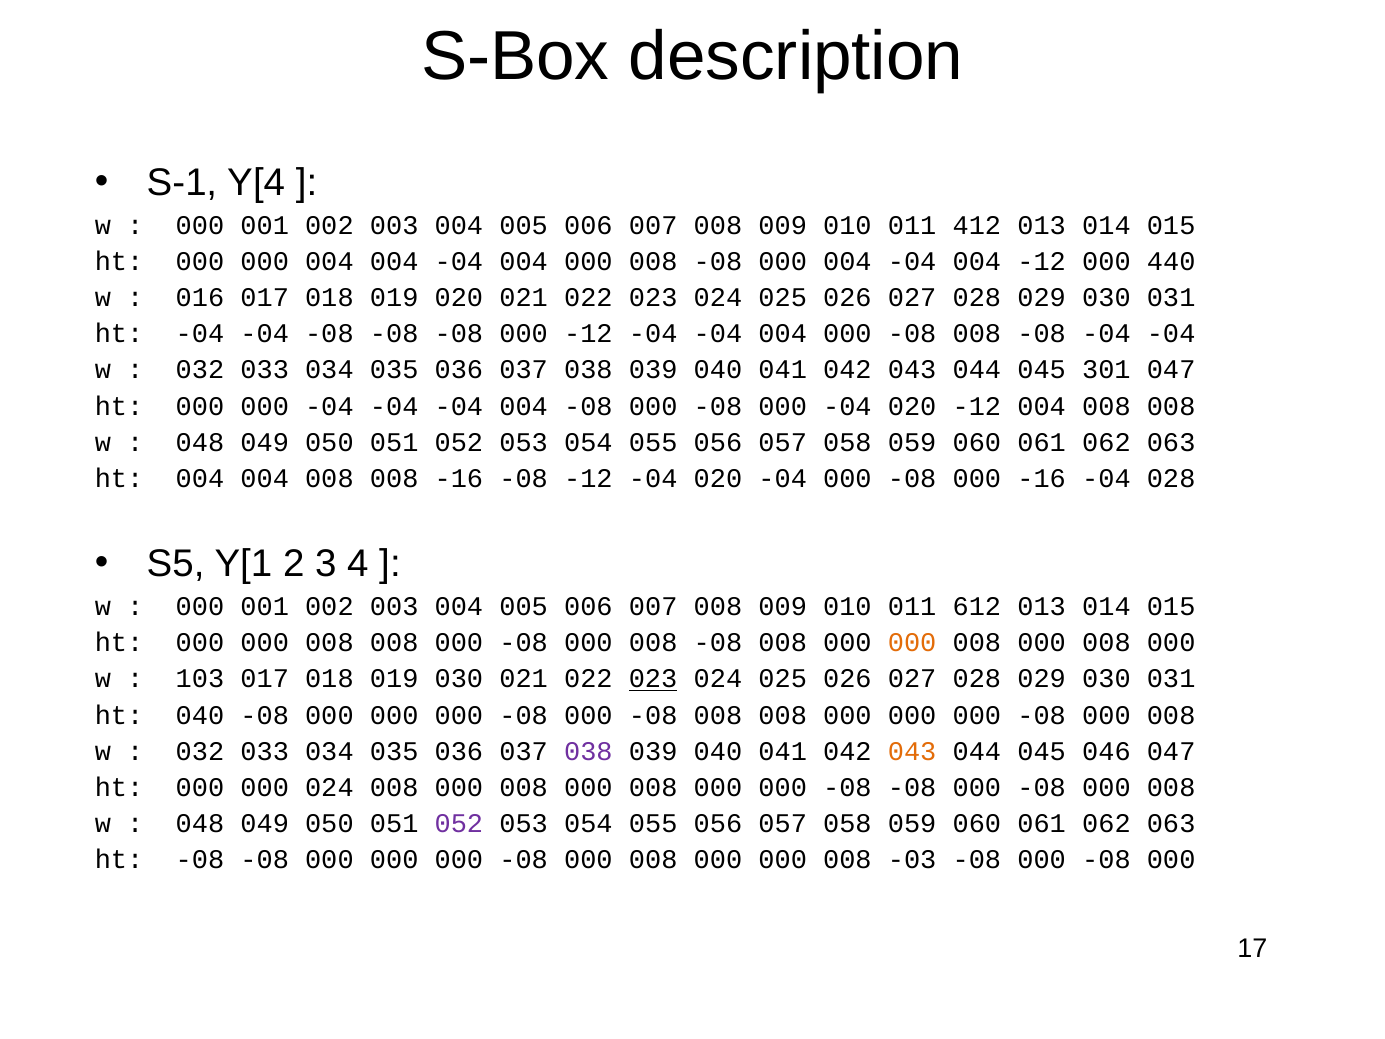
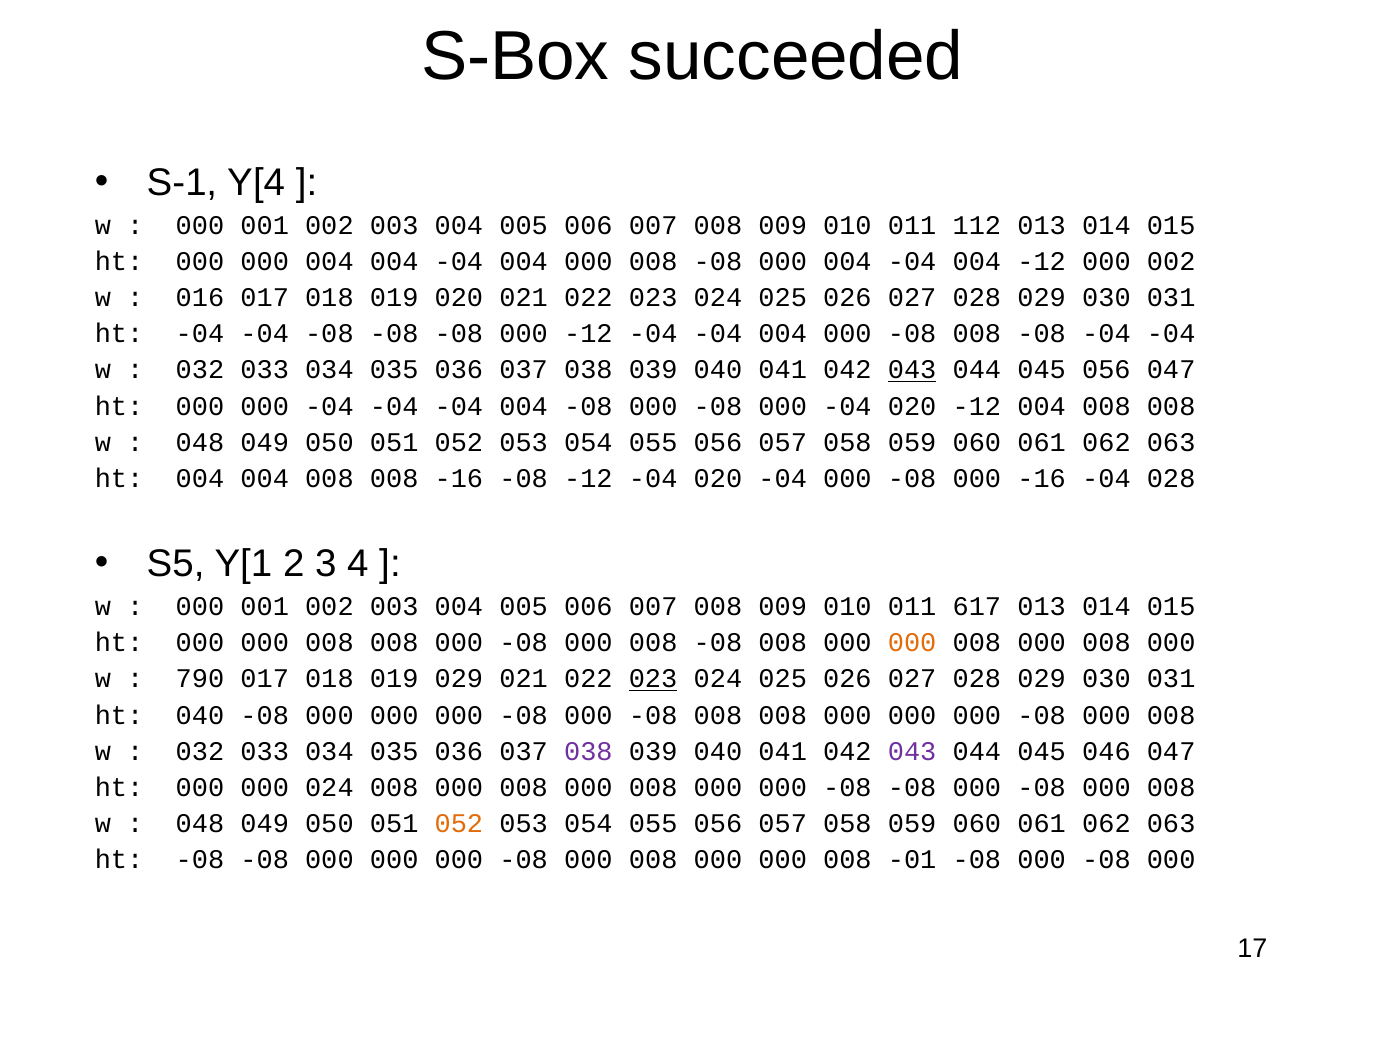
description: description -> succeeded
412: 412 -> 112
000 440: 440 -> 002
043 at (912, 370) underline: none -> present
045 301: 301 -> 056
612: 612 -> 617
103: 103 -> 790
019 030: 030 -> 029
043 at (912, 751) colour: orange -> purple
052 at (459, 824) colour: purple -> orange
-03: -03 -> -01
